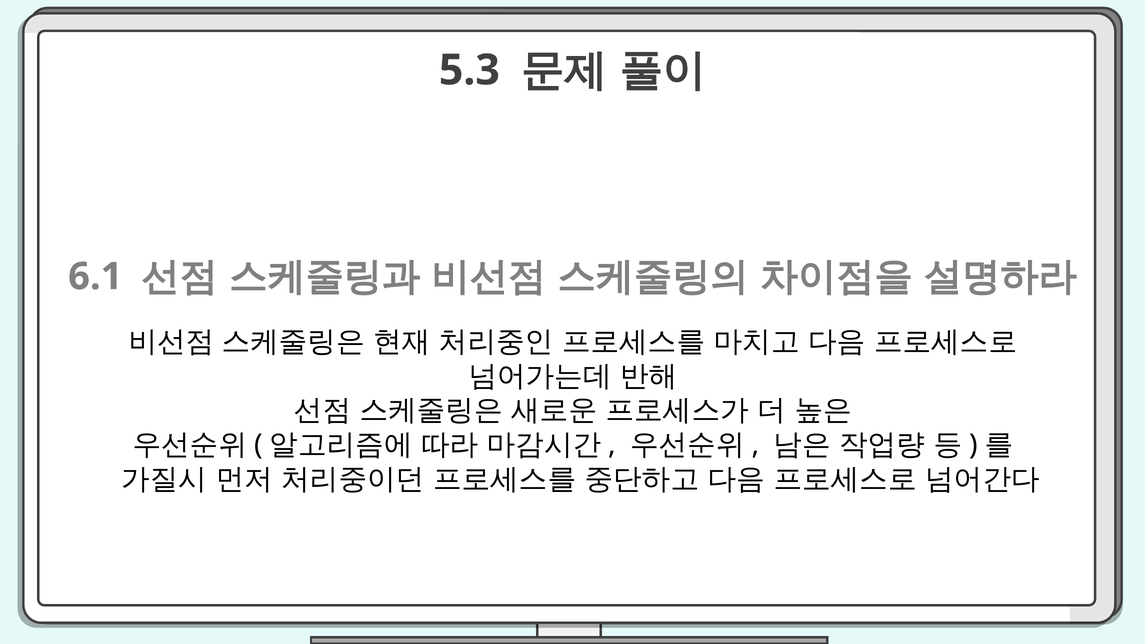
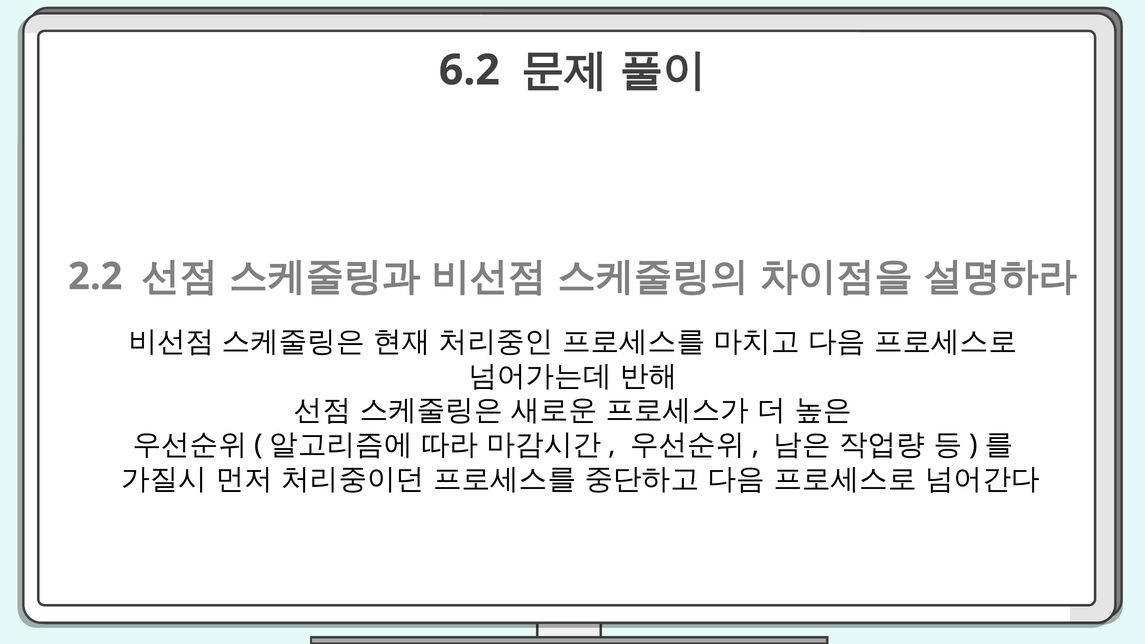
5.3: 5.3 -> 6.2
6.1: 6.1 -> 2.2
